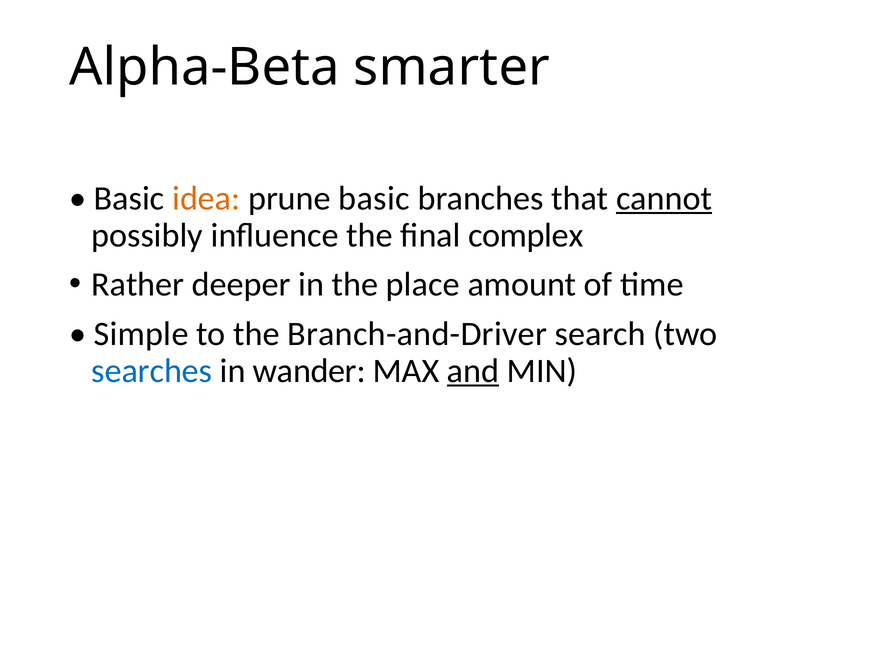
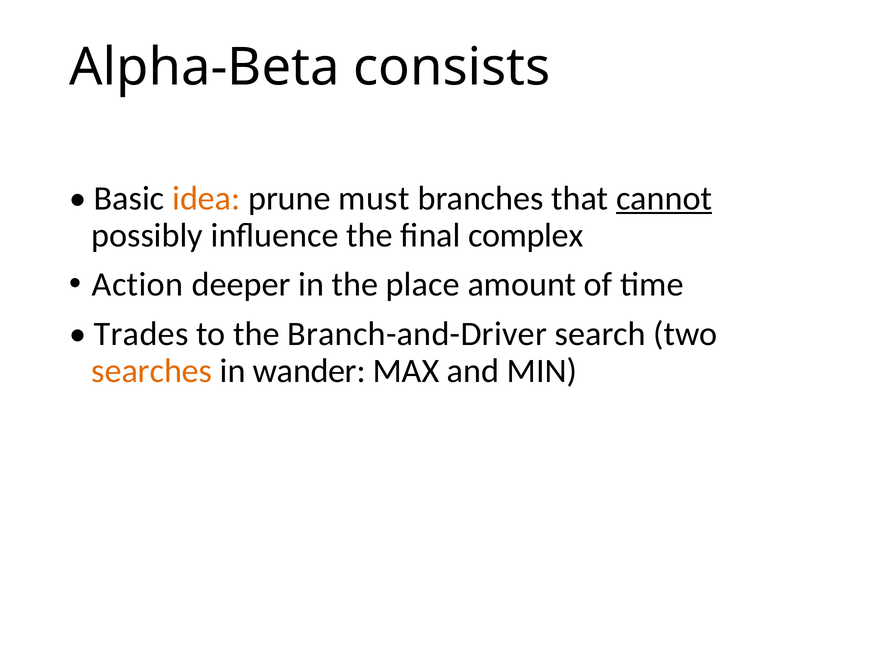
smarter: smarter -> consists
prune basic: basic -> must
Rather: Rather -> Action
Simple: Simple -> Trades
searches colour: blue -> orange
and underline: present -> none
